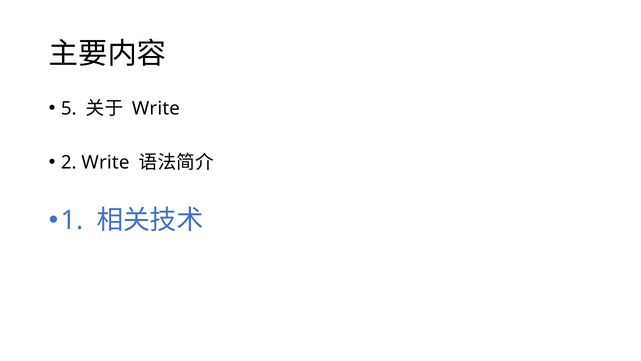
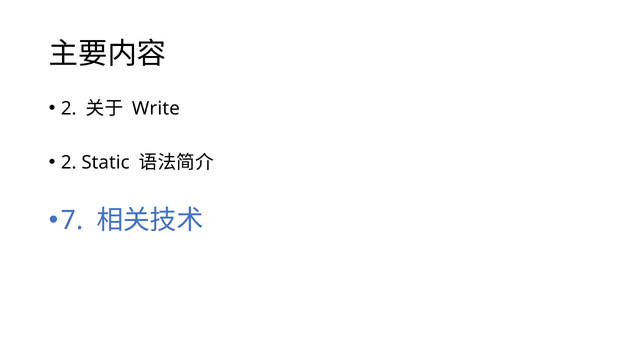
5 at (69, 108): 5 -> 2
2 Write: Write -> Static
1: 1 -> 7
